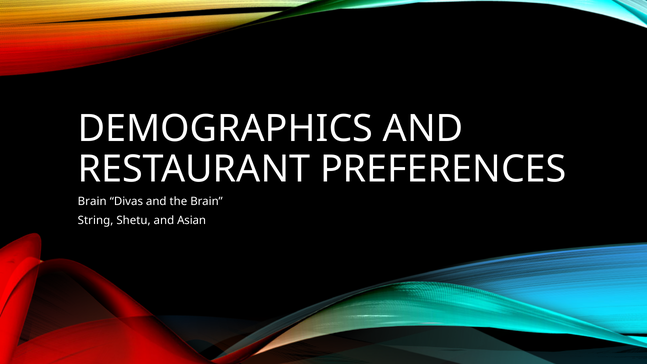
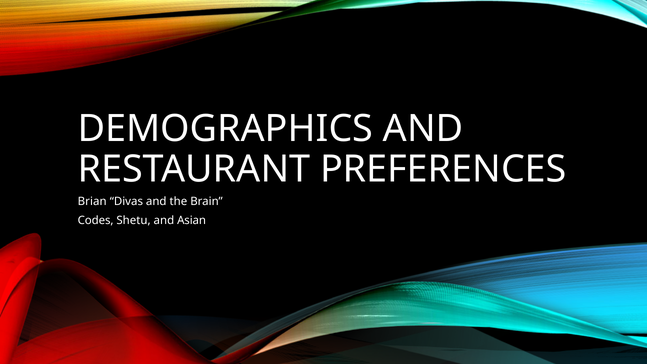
Brain at (92, 201): Brain -> Brian
String: String -> Codes
